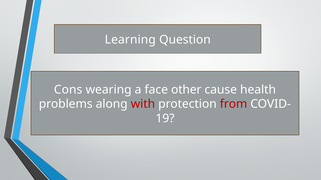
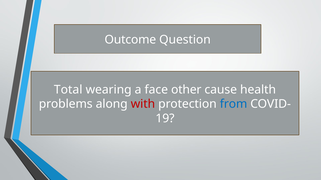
Learning: Learning -> Outcome
Cons: Cons -> Total
from colour: red -> blue
